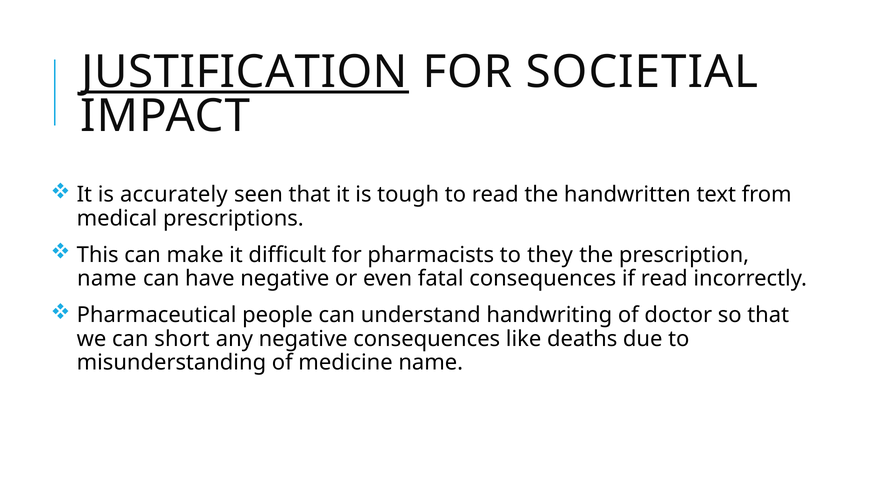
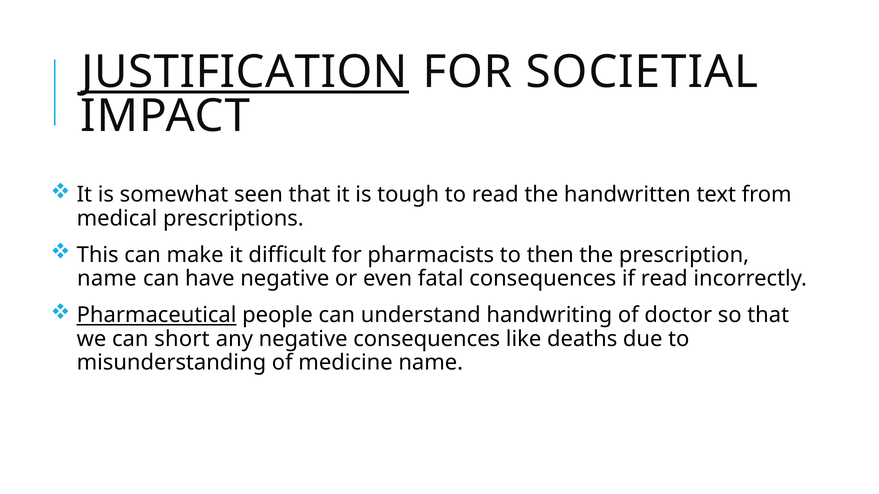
accurately: accurately -> somewhat
they: they -> then
Pharmaceutical underline: none -> present
